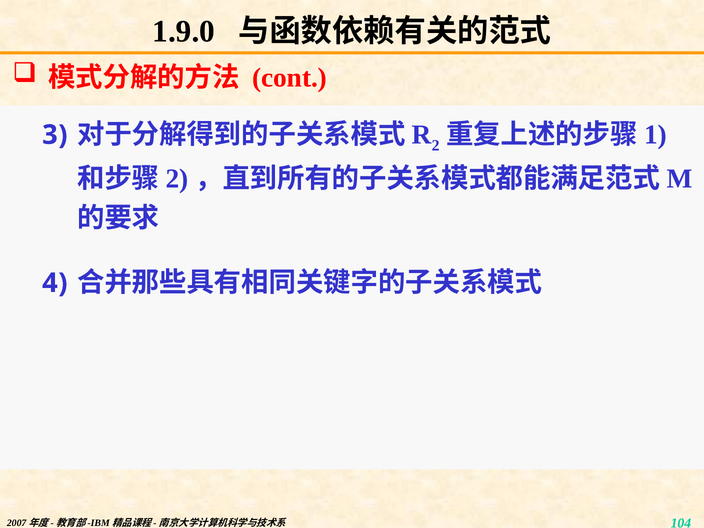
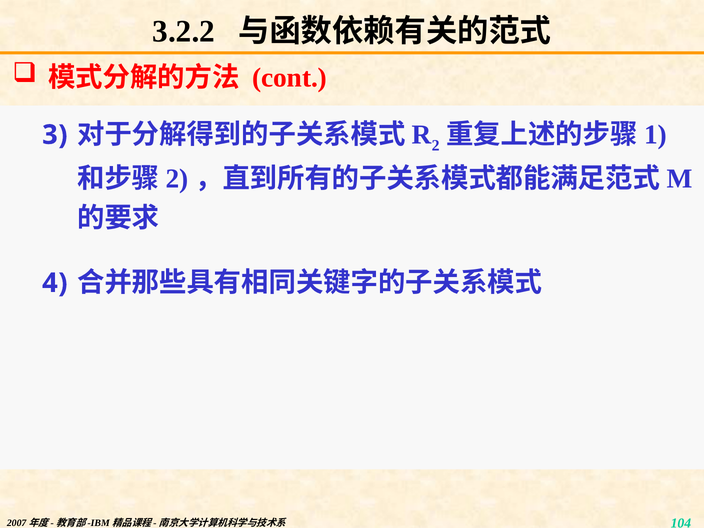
1.9.0: 1.9.0 -> 3.2.2
